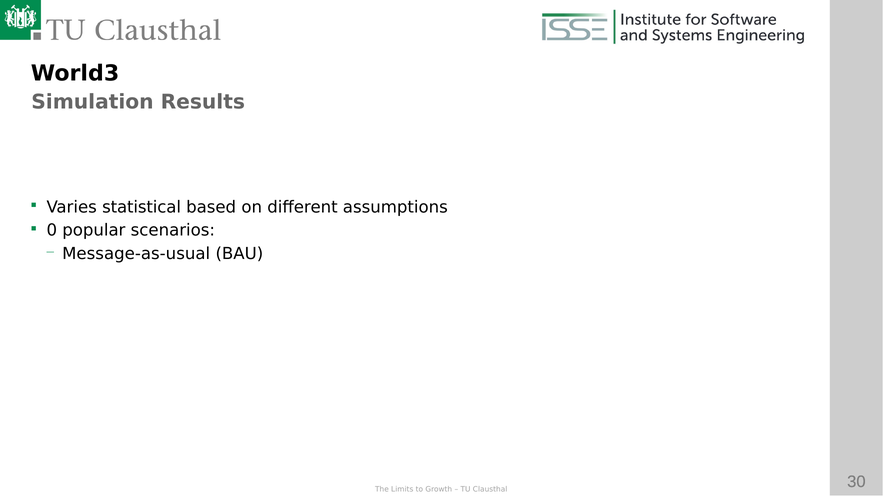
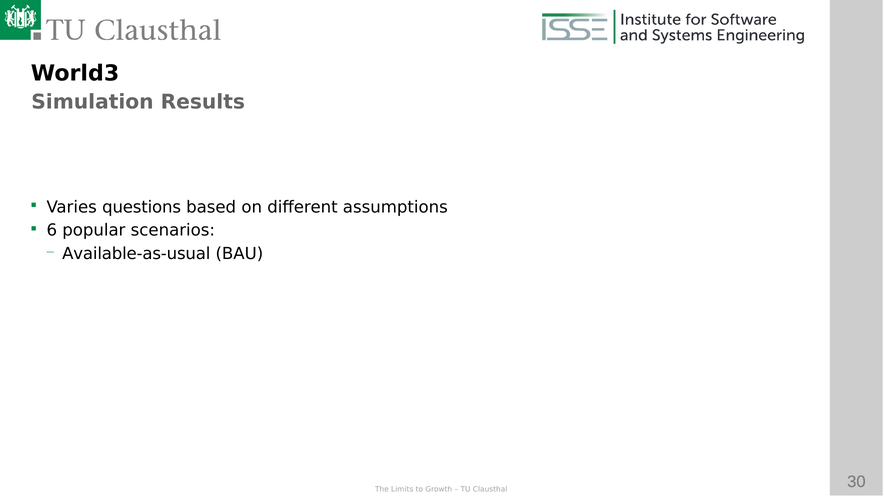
statistical: statistical -> questions
0: 0 -> 6
Message-as-usual: Message-as-usual -> Available-as-usual
